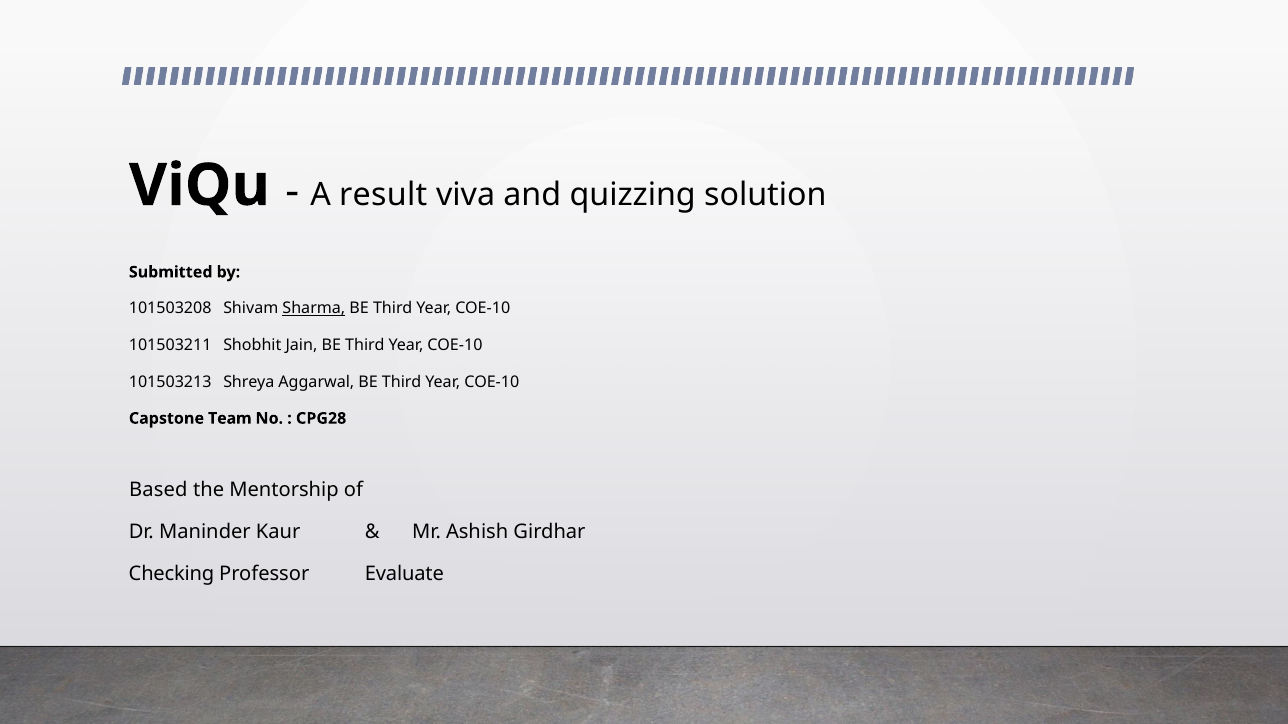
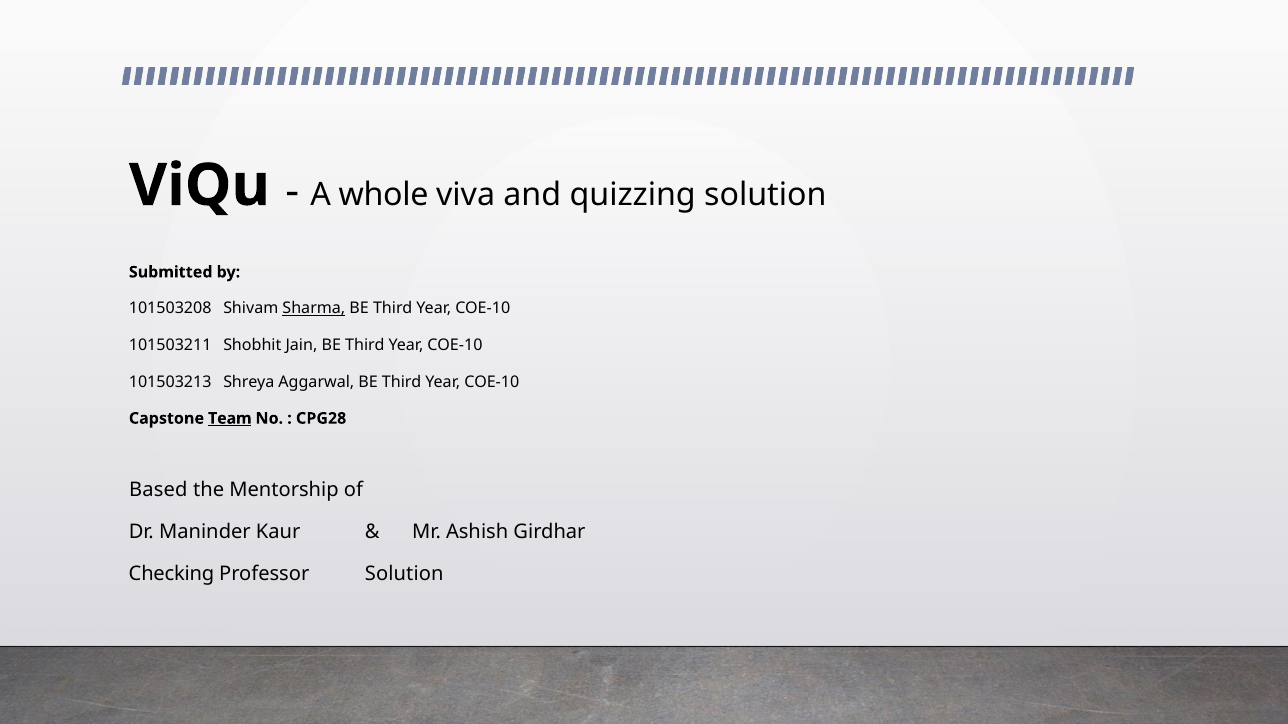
result: result -> whole
Team underline: none -> present
Professor Evaluate: Evaluate -> Solution
